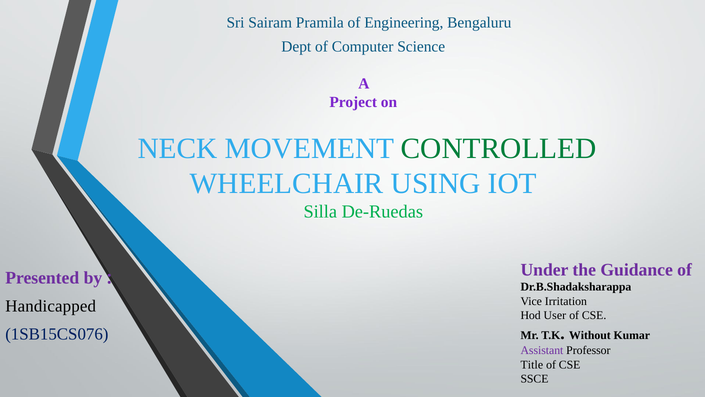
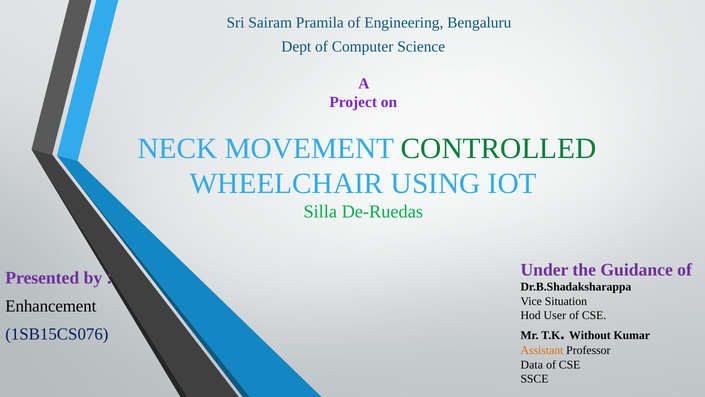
Irritation: Irritation -> Situation
Handicapped: Handicapped -> Enhancement
Assistant colour: purple -> orange
Title: Title -> Data
